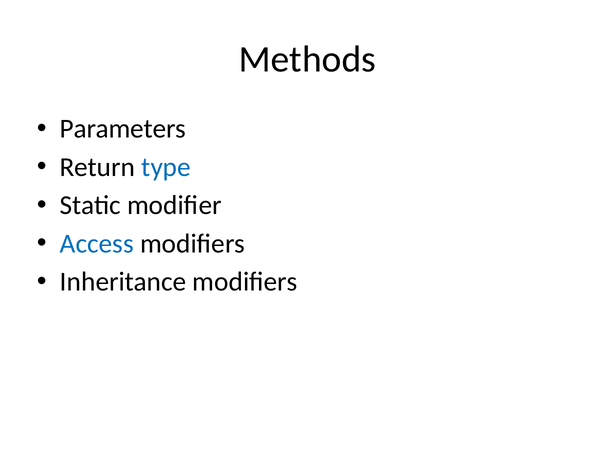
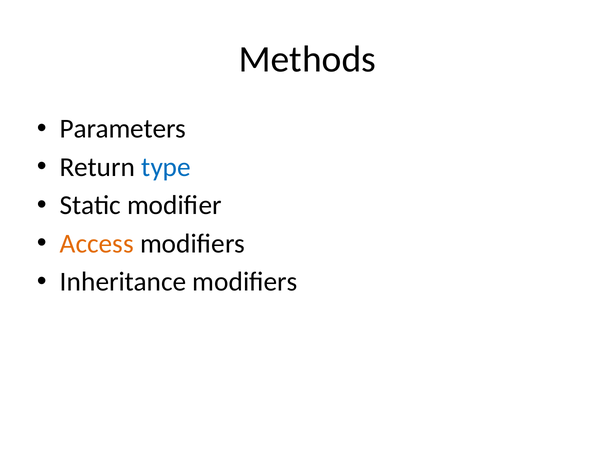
Access colour: blue -> orange
